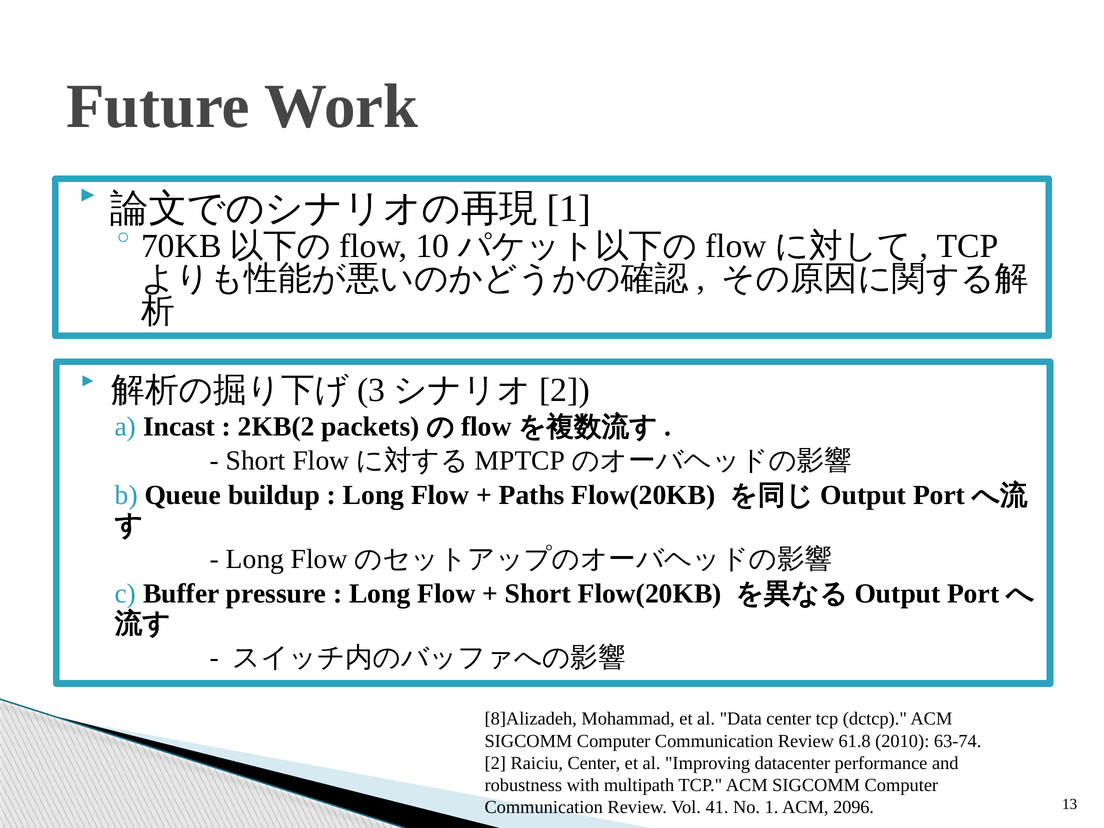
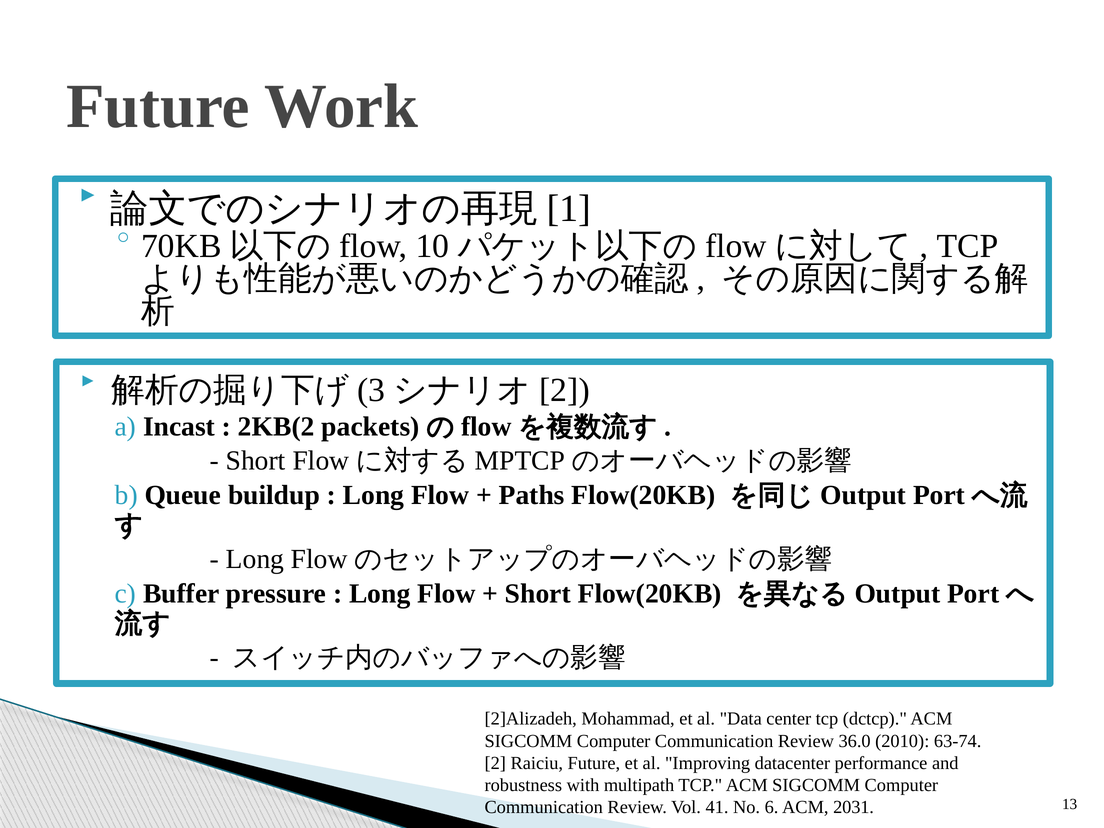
8]Alizadeh: 8]Alizadeh -> 2]Alizadeh
61.8: 61.8 -> 36.0
Raiciu Center: Center -> Future
No 1: 1 -> 6
2096: 2096 -> 2031
